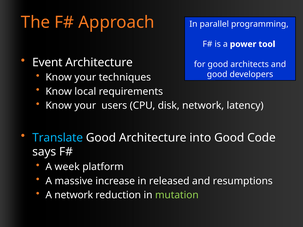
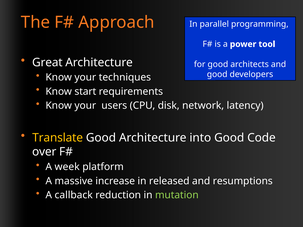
Event: Event -> Great
local: local -> start
Translate colour: light blue -> yellow
says: says -> over
A network: network -> callback
